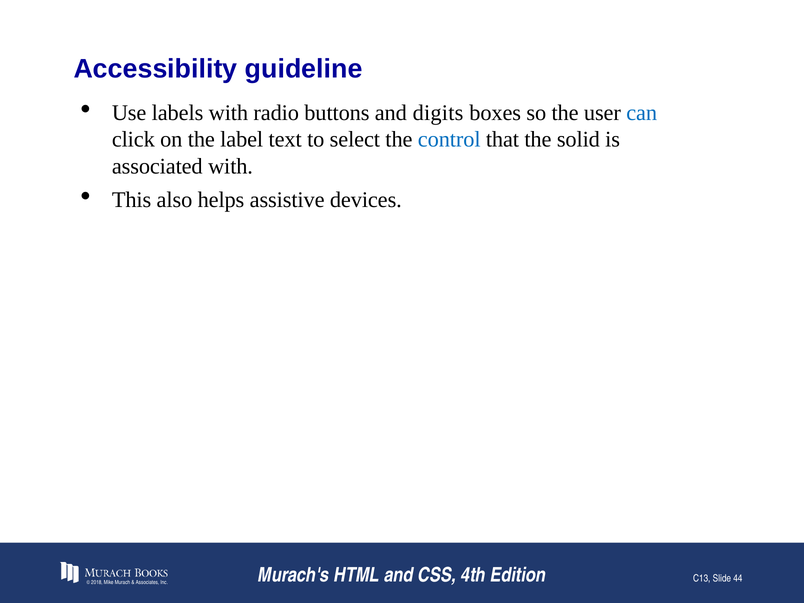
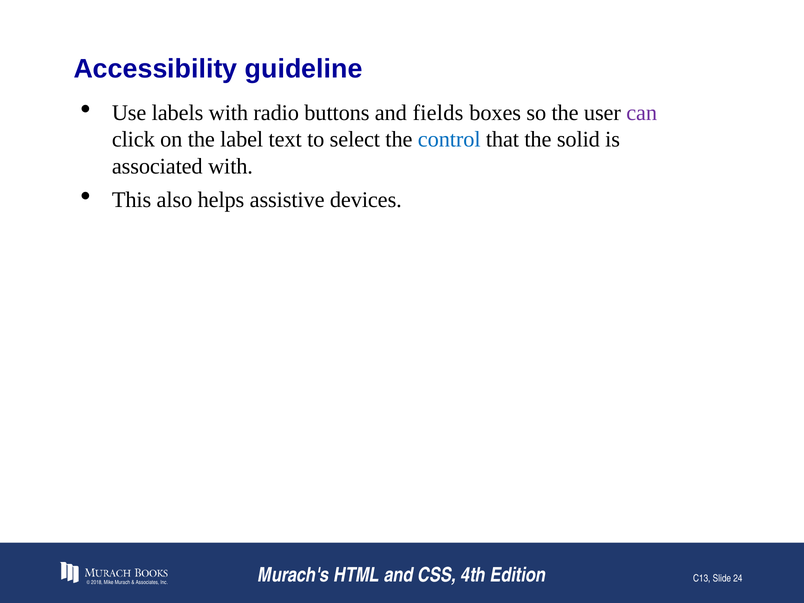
digits: digits -> fields
can colour: blue -> purple
44: 44 -> 24
